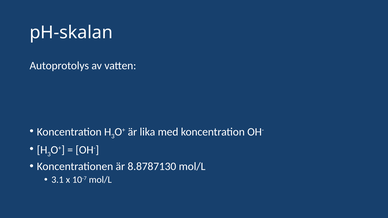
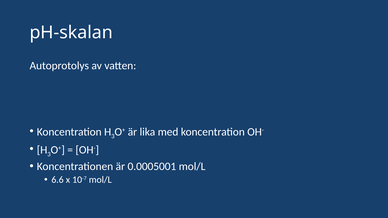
8.8787130: 8.8787130 -> 0.0005001
3.1: 3.1 -> 6.6
